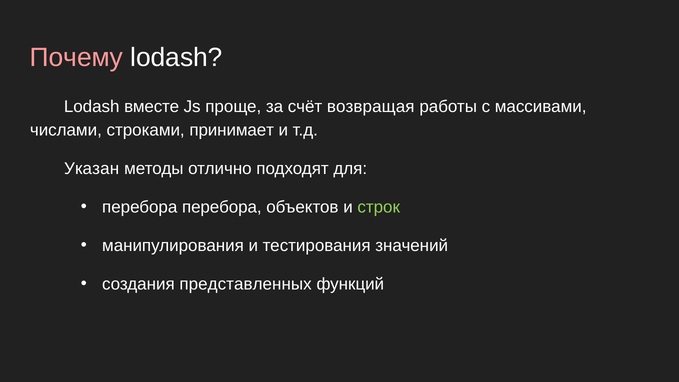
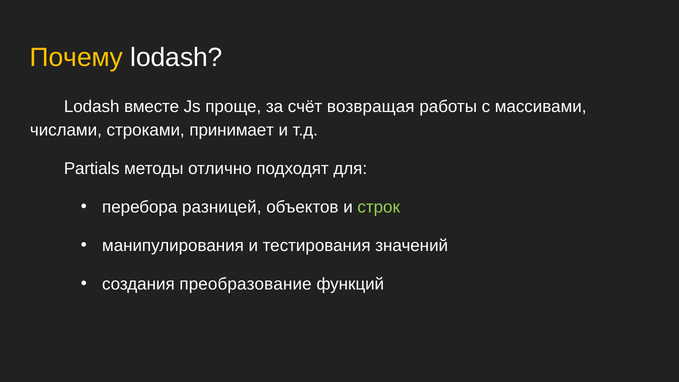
Почему colour: pink -> yellow
Указан: Указан -> Partials
перебора перебора: перебора -> разницей
представленных: представленных -> преобразование
